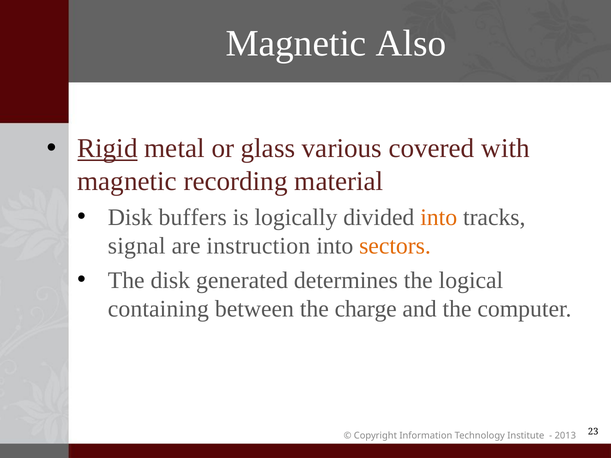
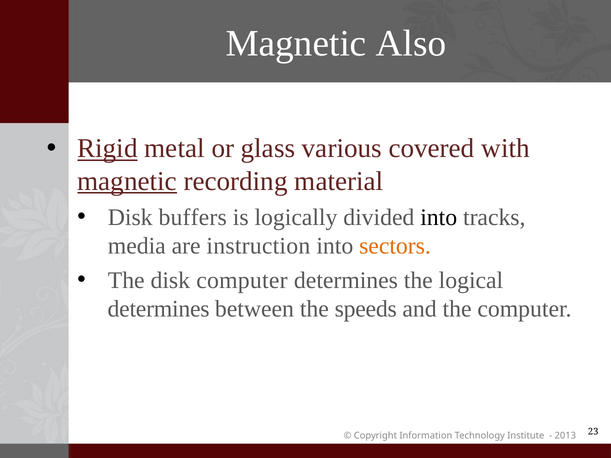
magnetic at (127, 181) underline: none -> present
into at (439, 217) colour: orange -> black
signal: signal -> media
disk generated: generated -> computer
containing at (158, 309): containing -> determines
charge: charge -> speeds
